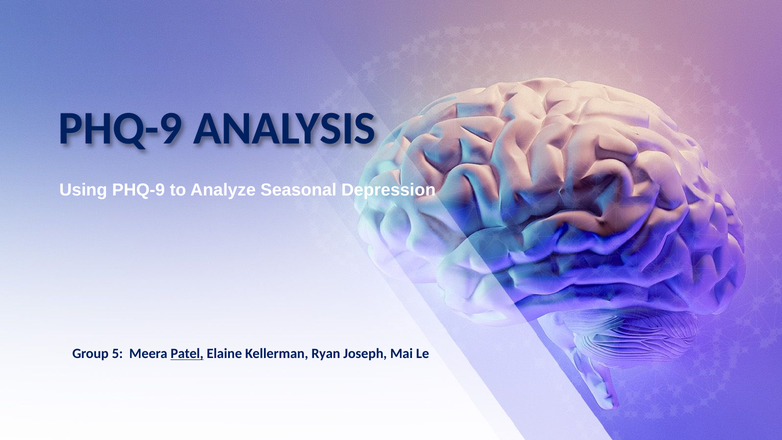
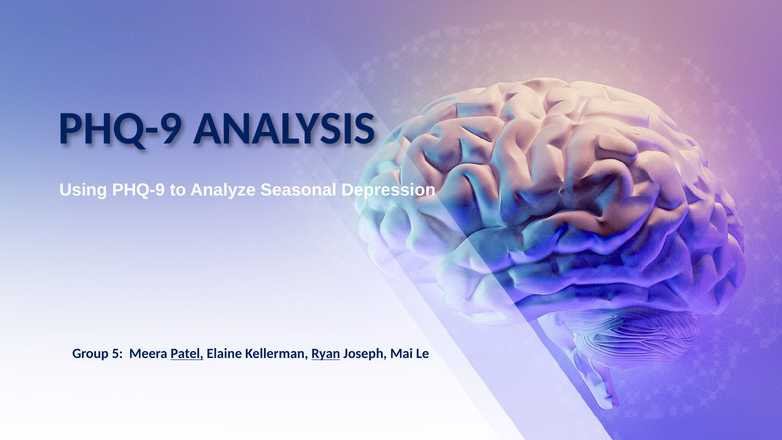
Ryan underline: none -> present
